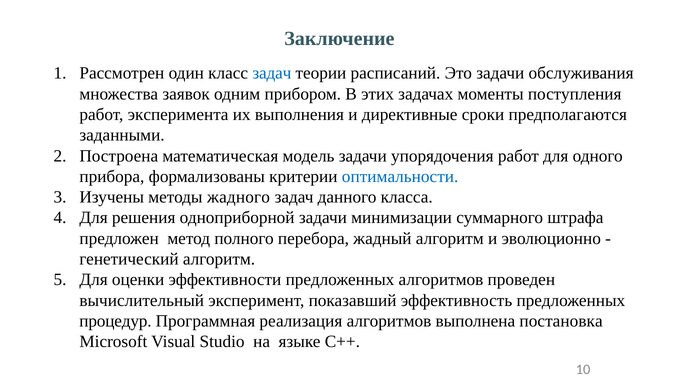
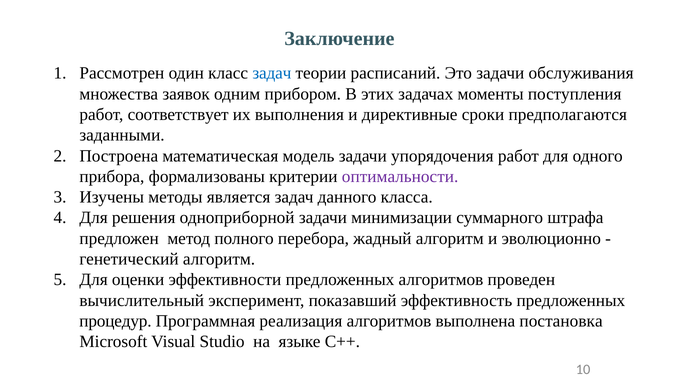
эксперимента: эксперимента -> соответствует
оптимальности colour: blue -> purple
жадного: жадного -> является
